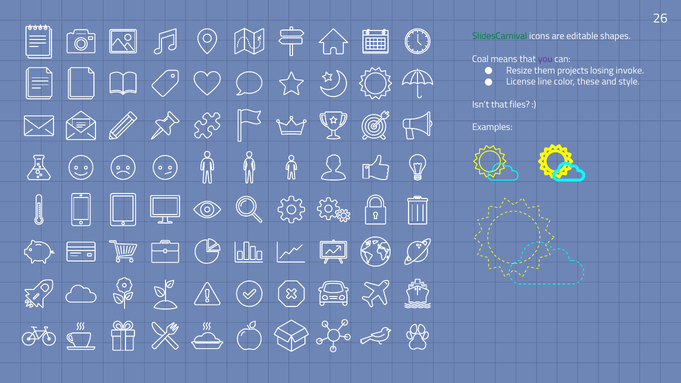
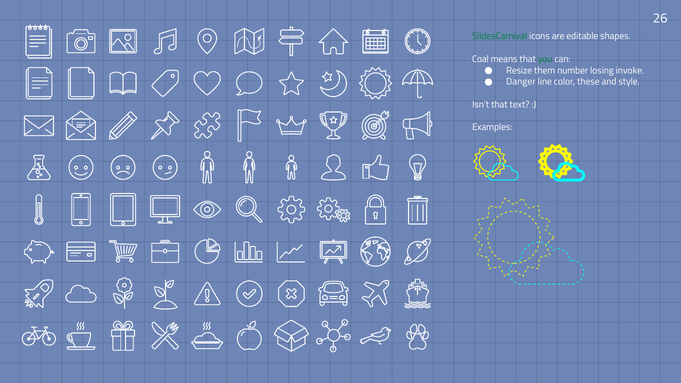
you colour: purple -> green
projects: projects -> number
License: License -> Danger
files: files -> text
